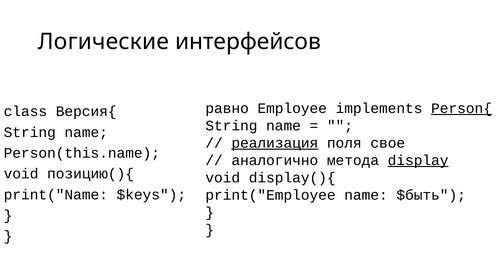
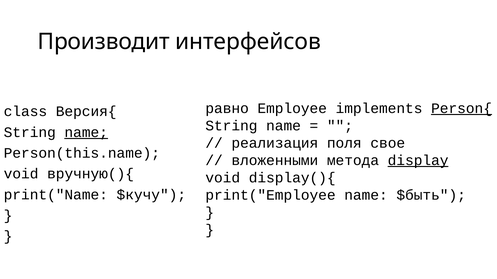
Логические: Логические -> Производит
name at (86, 133) underline: none -> present
реализация underline: present -> none
аналогично: аналогично -> вложенными
позицию(){: позицию(){ -> вручную(){
$keys: $keys -> $кучу
